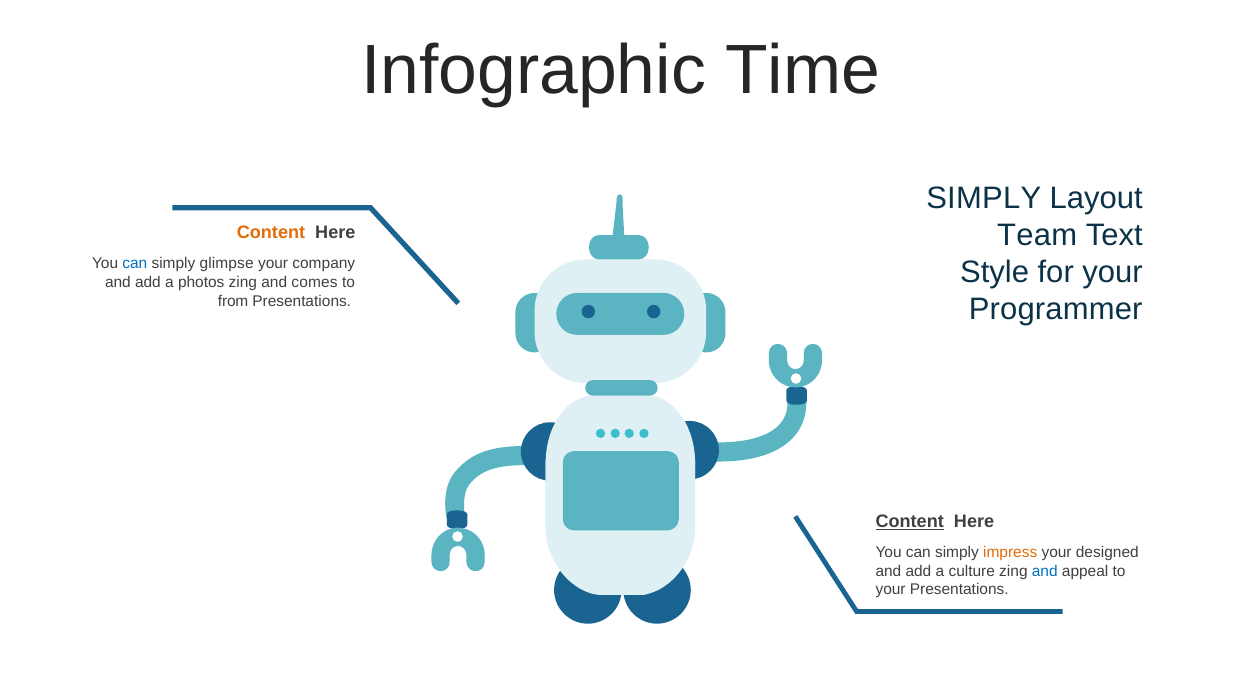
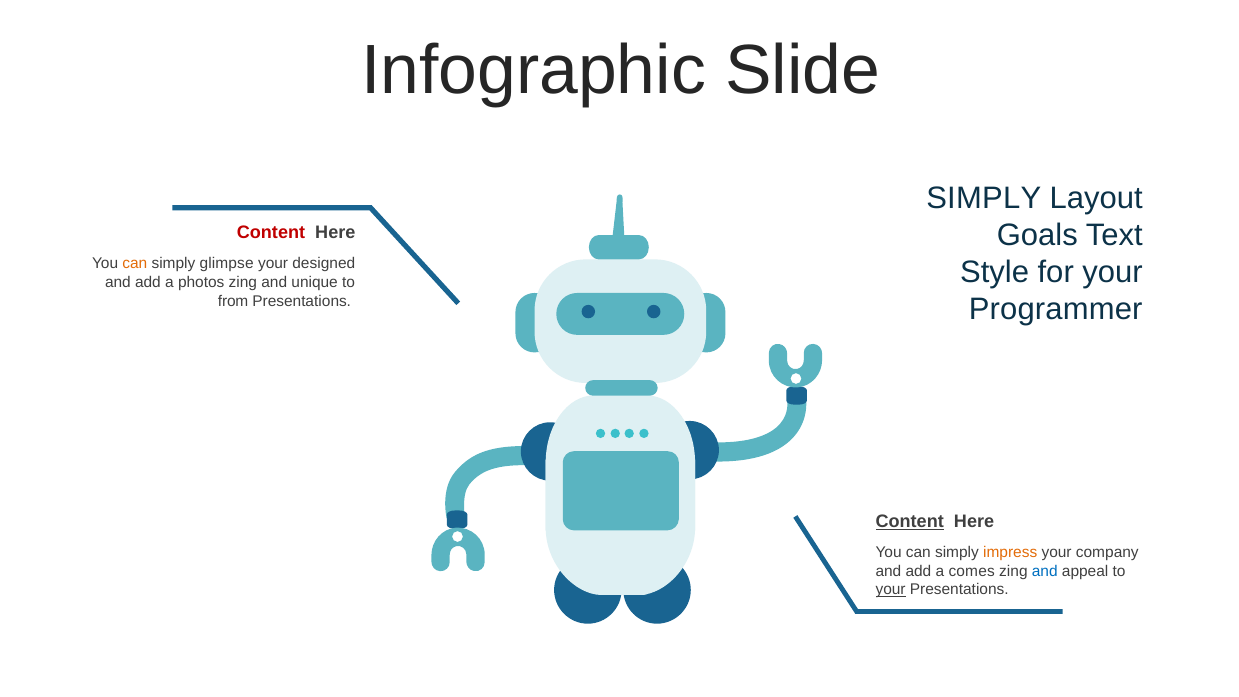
Time: Time -> Slide
Team: Team -> Goals
Content at (271, 233) colour: orange -> red
can at (135, 264) colour: blue -> orange
company: company -> designed
comes: comes -> unique
designed: designed -> company
culture: culture -> comes
your at (891, 590) underline: none -> present
